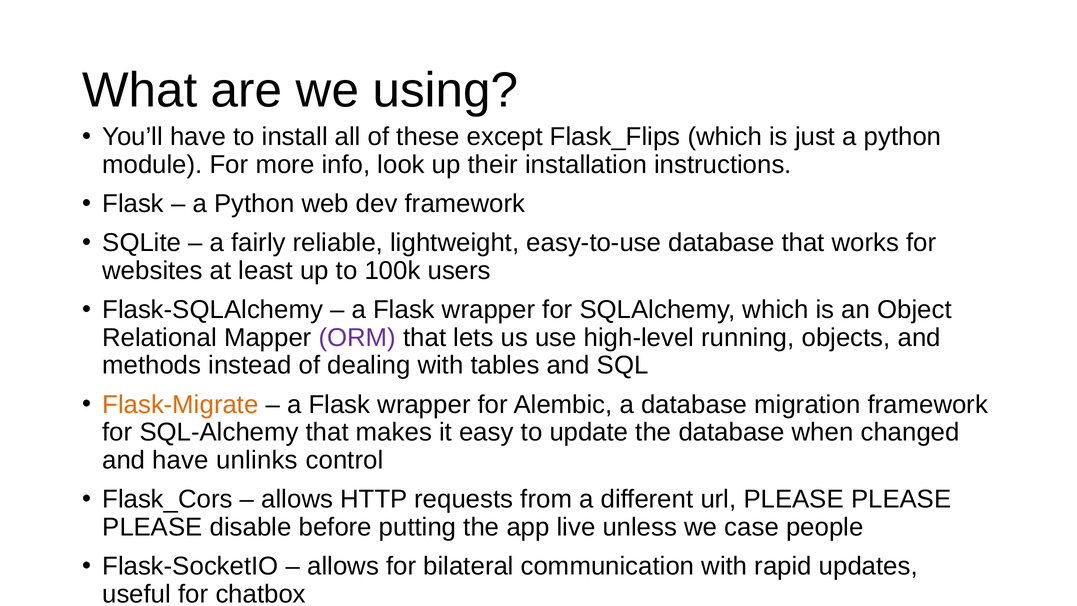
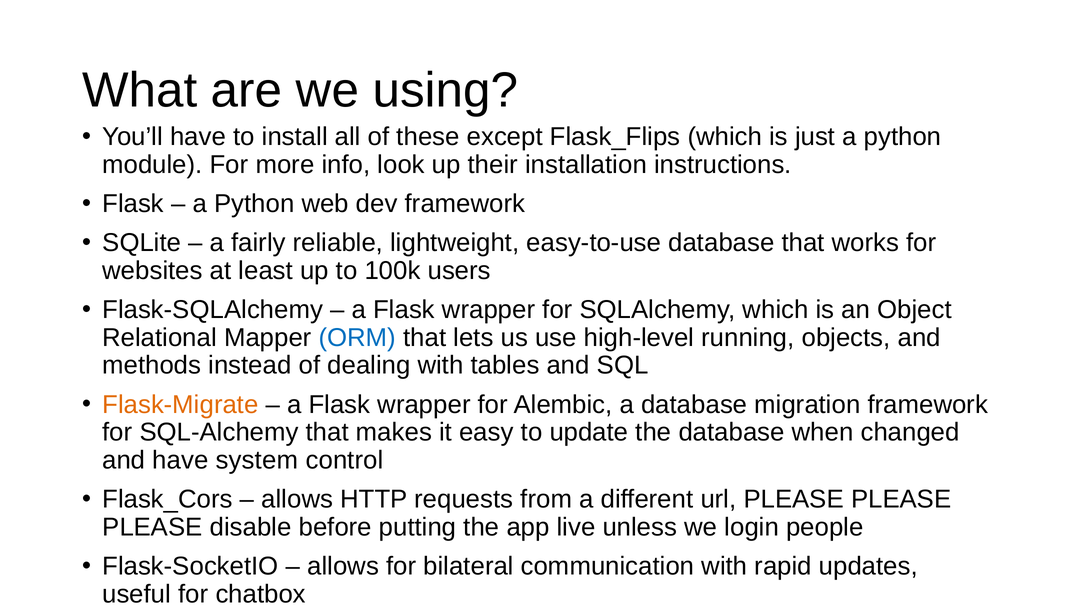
ORM colour: purple -> blue
unlinks: unlinks -> system
case: case -> login
